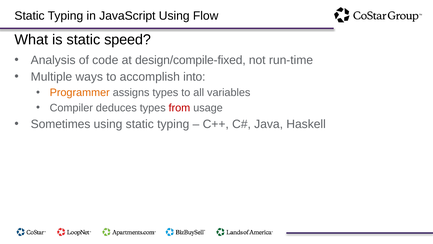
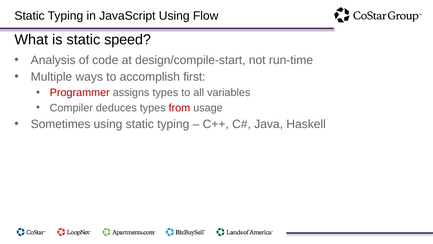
design/compile-fixed: design/compile-fixed -> design/compile-start
into: into -> first
Programmer colour: orange -> red
